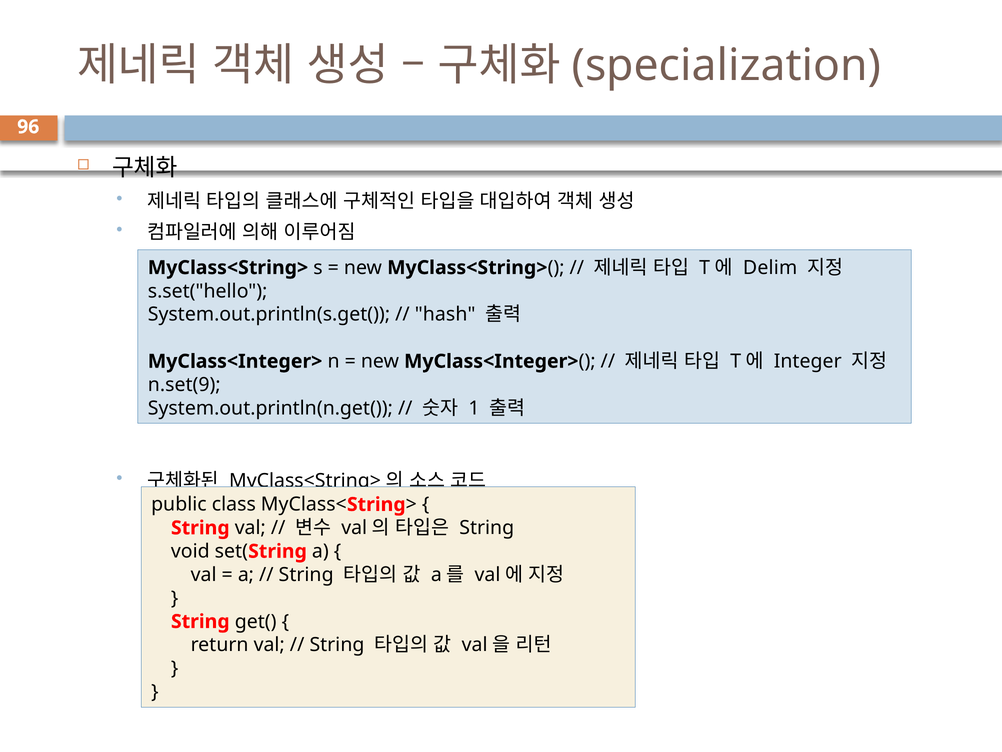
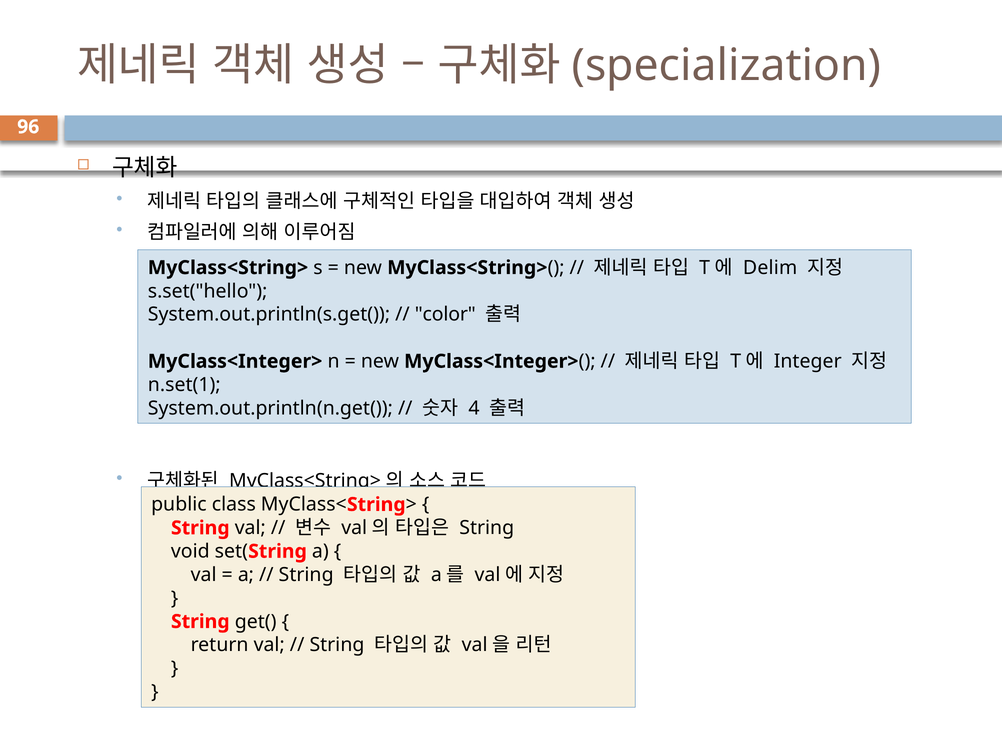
hash: hash -> color
n.set(9: n.set(9 -> n.set(1
1: 1 -> 4
